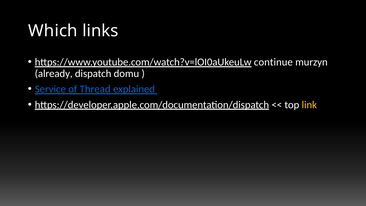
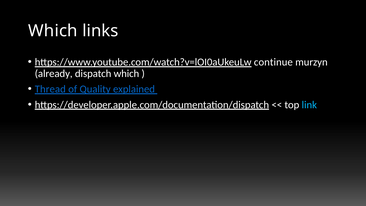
dispatch domu: domu -> which
Service: Service -> Thread
Thread: Thread -> Quality
link colour: yellow -> light blue
